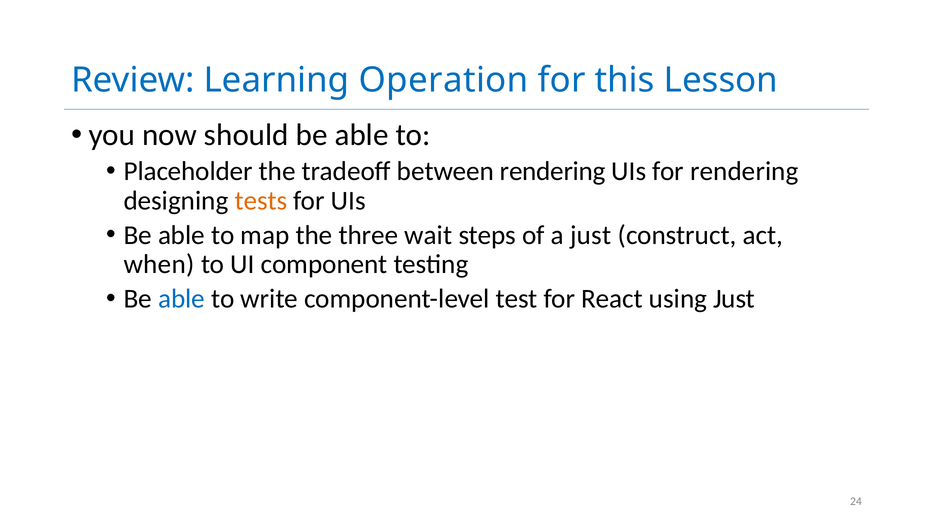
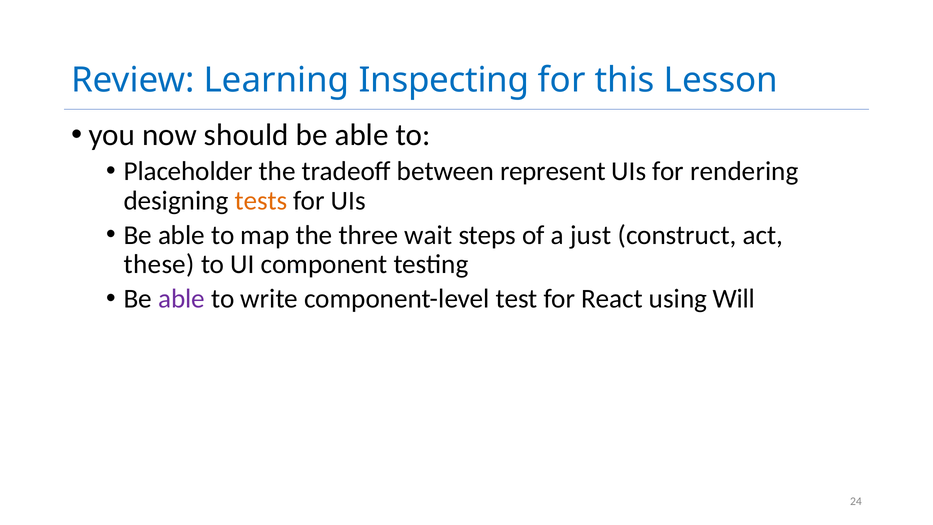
Operation: Operation -> Inspecting
between rendering: rendering -> represent
when: when -> these
able at (182, 299) colour: blue -> purple
using Just: Just -> Will
